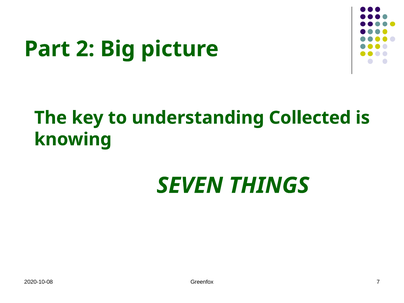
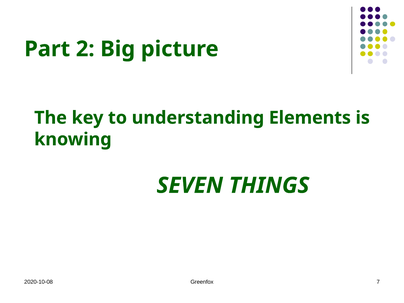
Collected: Collected -> Elements
